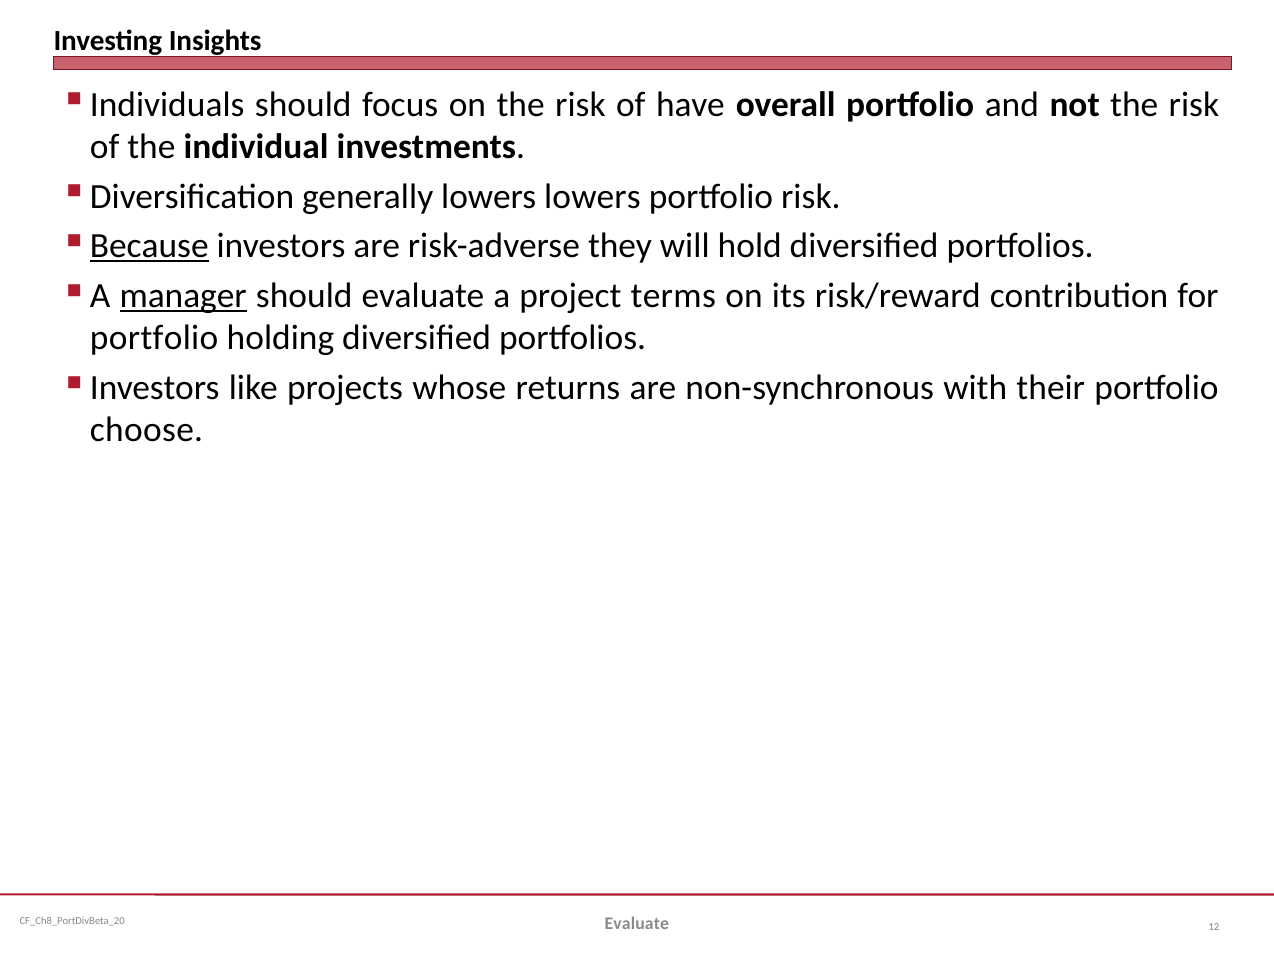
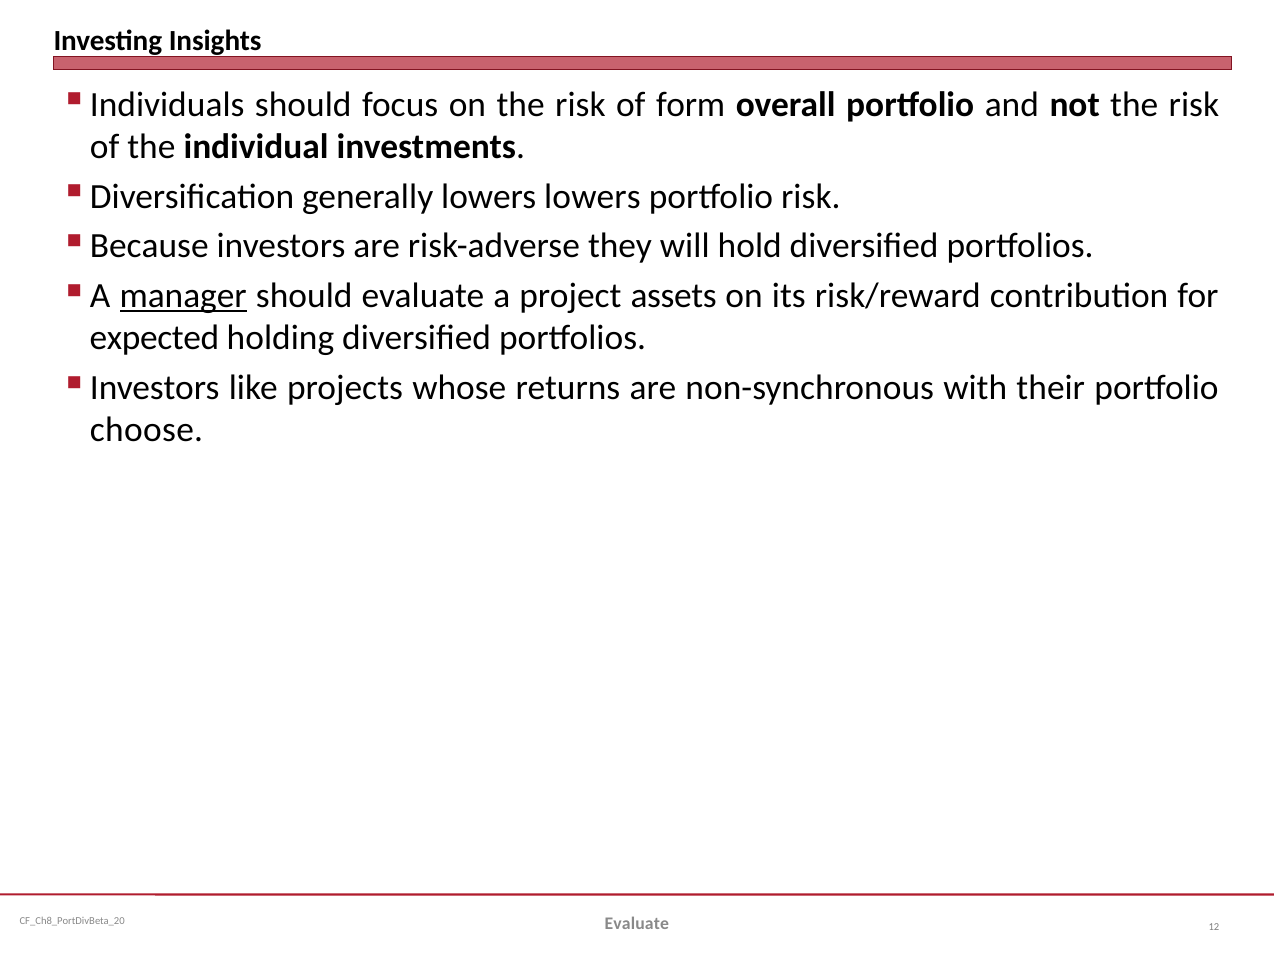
have: have -> form
Because underline: present -> none
terms: terms -> assets
portfolio at (154, 338): portfolio -> expected
